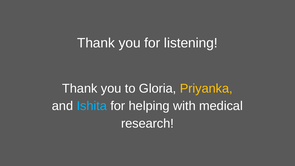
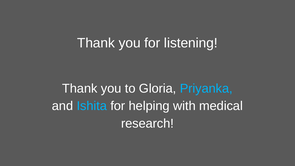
Priyanka colour: yellow -> light blue
